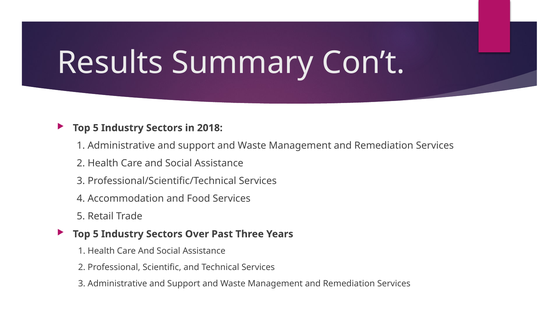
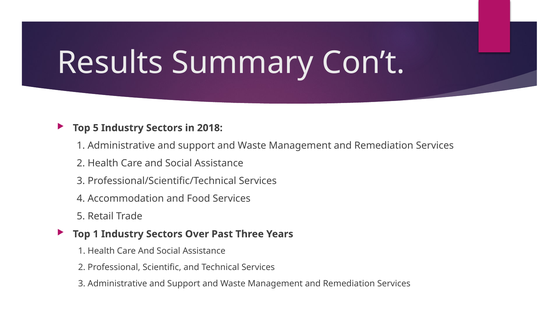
5 at (96, 234): 5 -> 1
